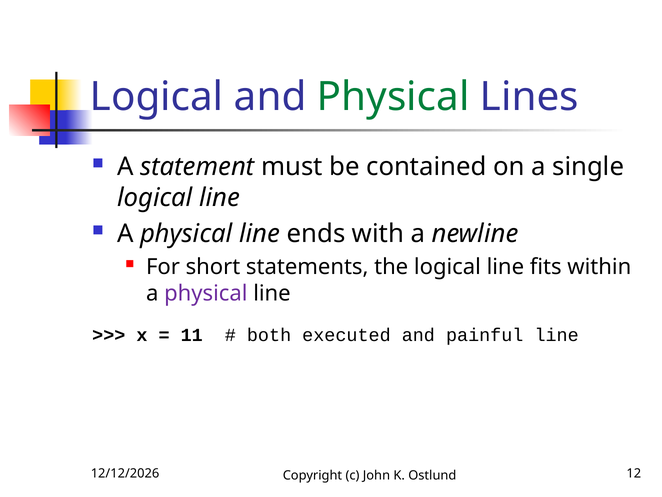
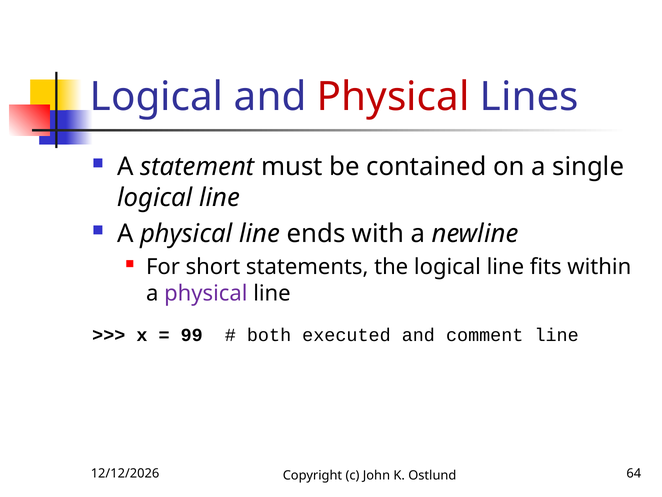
Physical at (393, 97) colour: green -> red
11: 11 -> 99
painful: painful -> comment
12: 12 -> 64
